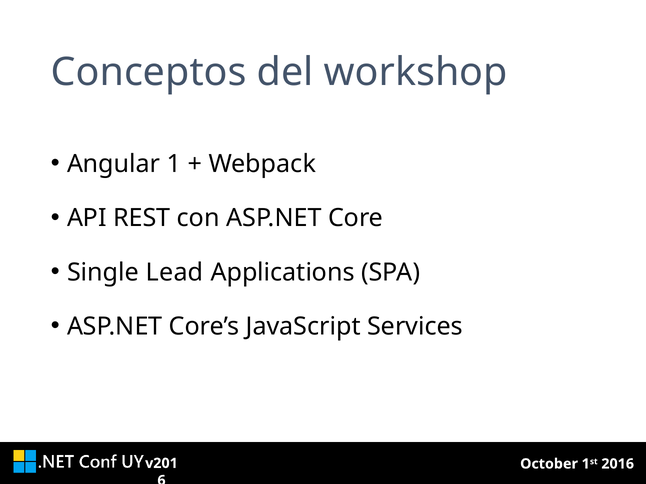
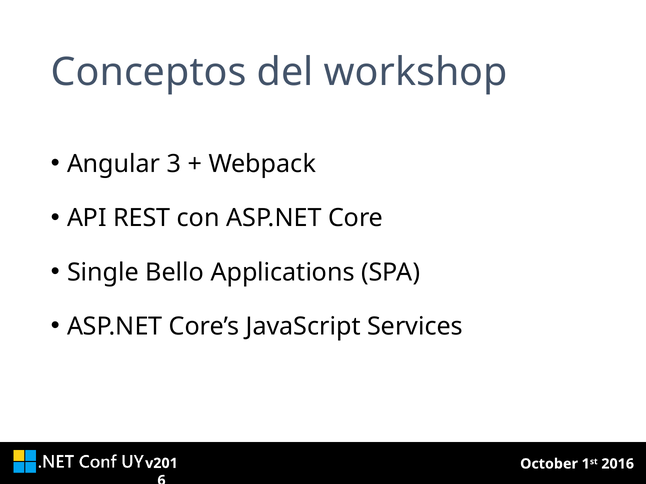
1: 1 -> 3
Lead: Lead -> Bello
